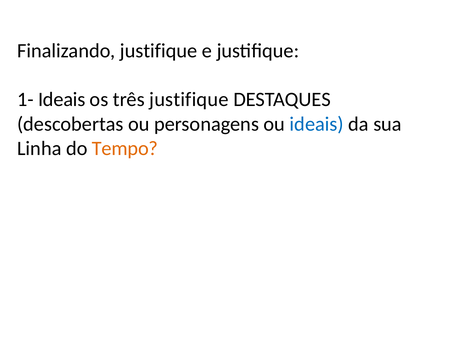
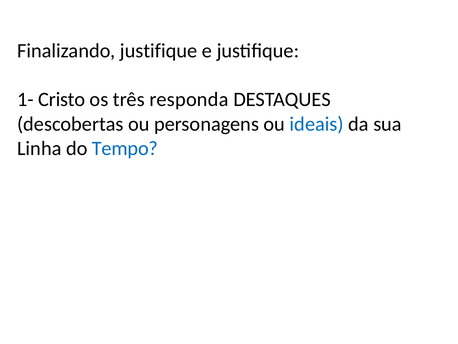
1- Ideais: Ideais -> Cristo
três justifique: justifique -> responda
Tempo colour: orange -> blue
